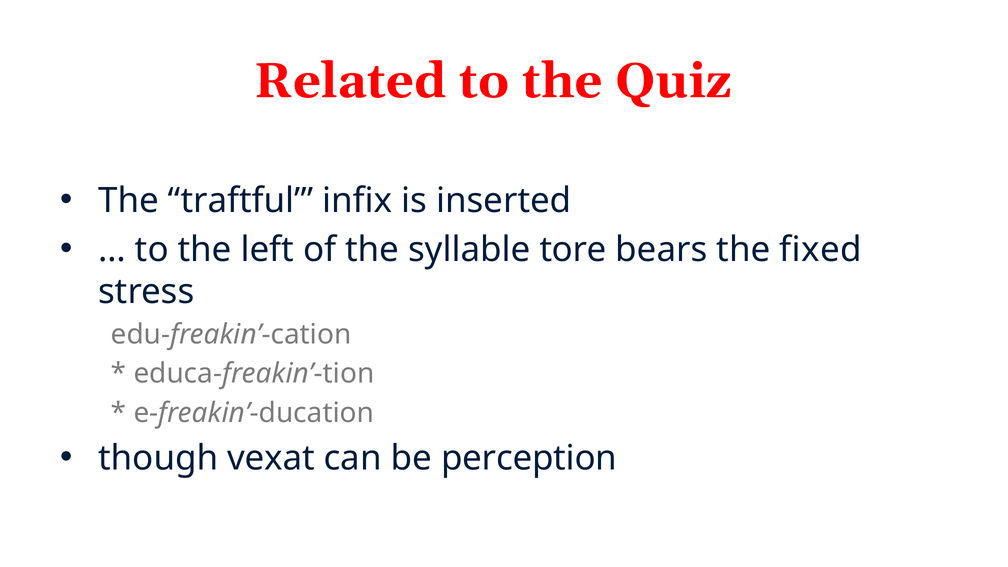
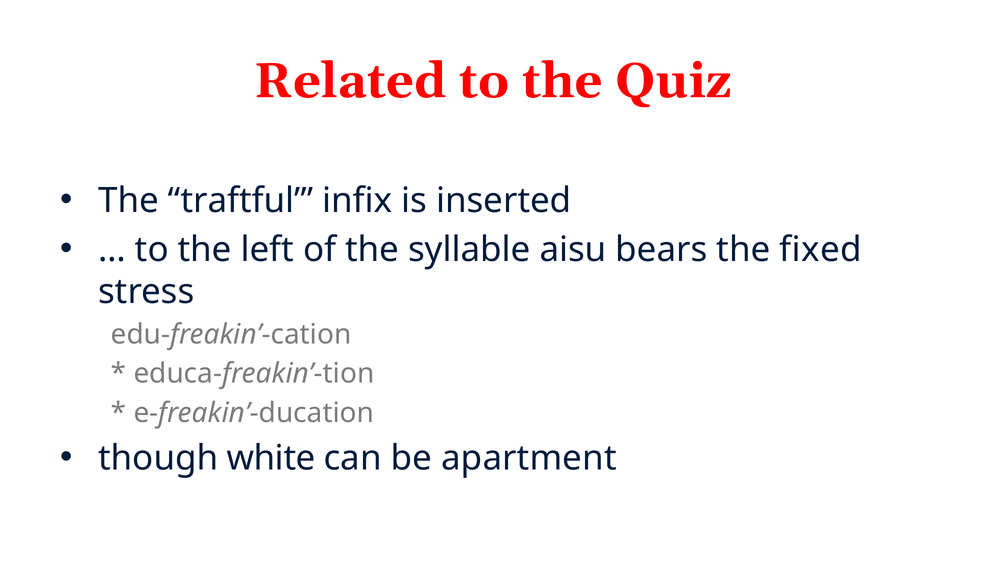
tore: tore -> aisu
vexat: vexat -> white
perception: perception -> apartment
